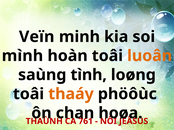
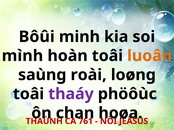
Veïn: Veïn -> Bôûi
tình: tình -> roài
thaáy colour: orange -> purple
